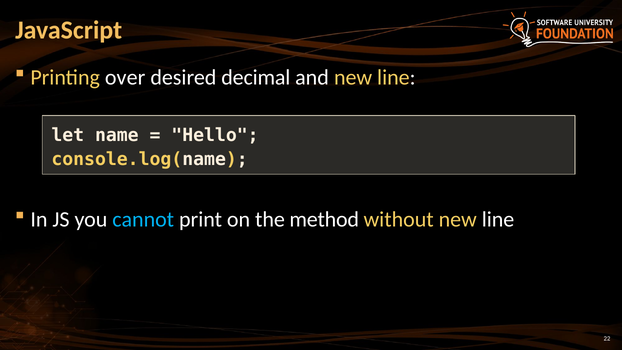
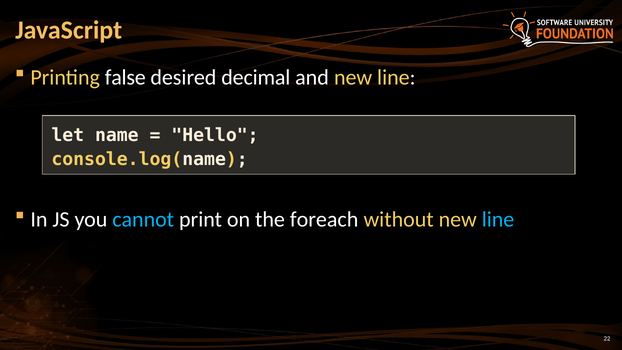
over: over -> false
method: method -> foreach
line at (498, 219) colour: white -> light blue
